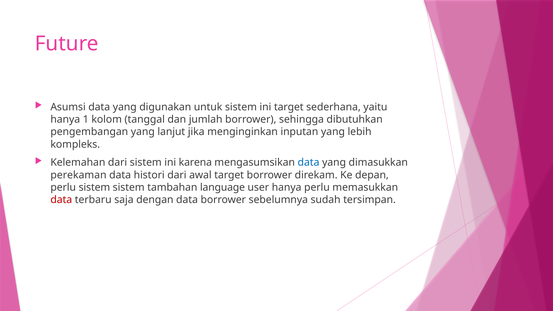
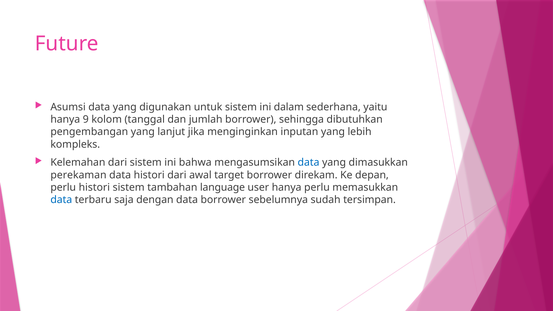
ini target: target -> dalam
1: 1 -> 9
karena: karena -> bahwa
perlu sistem: sistem -> histori
data at (61, 200) colour: red -> blue
